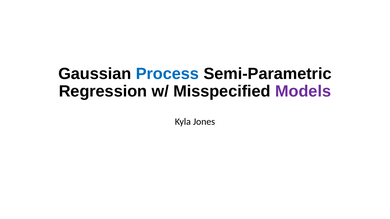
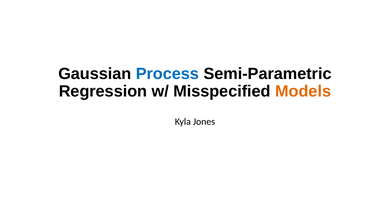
Models colour: purple -> orange
